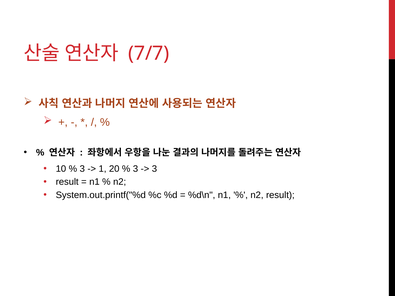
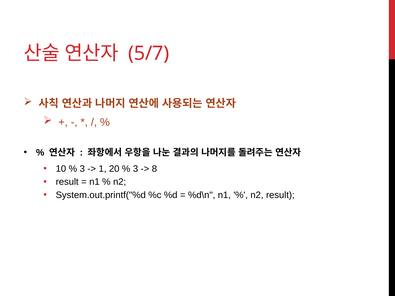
7/7: 7/7 -> 5/7
3 at (154, 169): 3 -> 8
